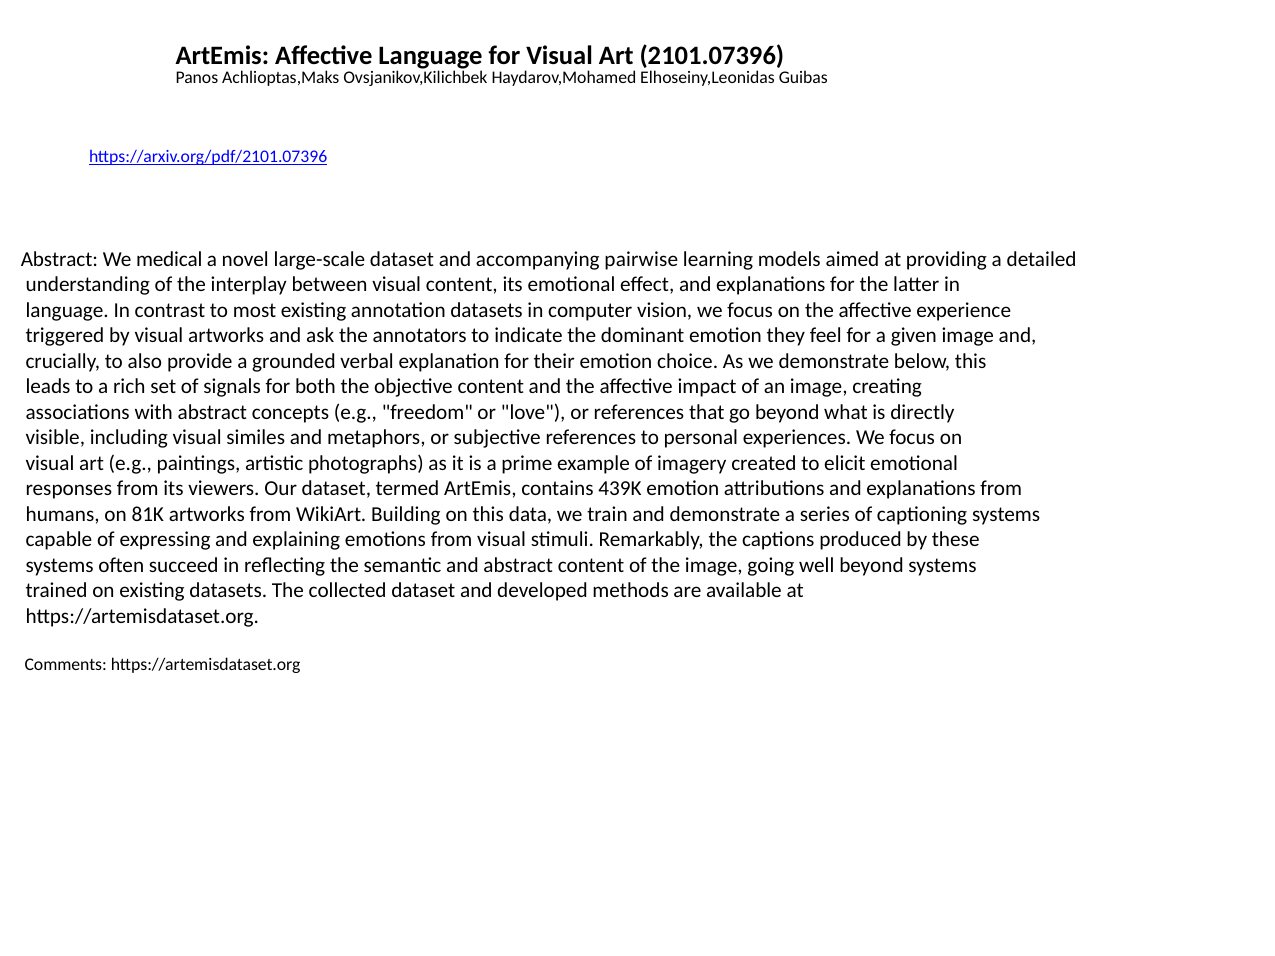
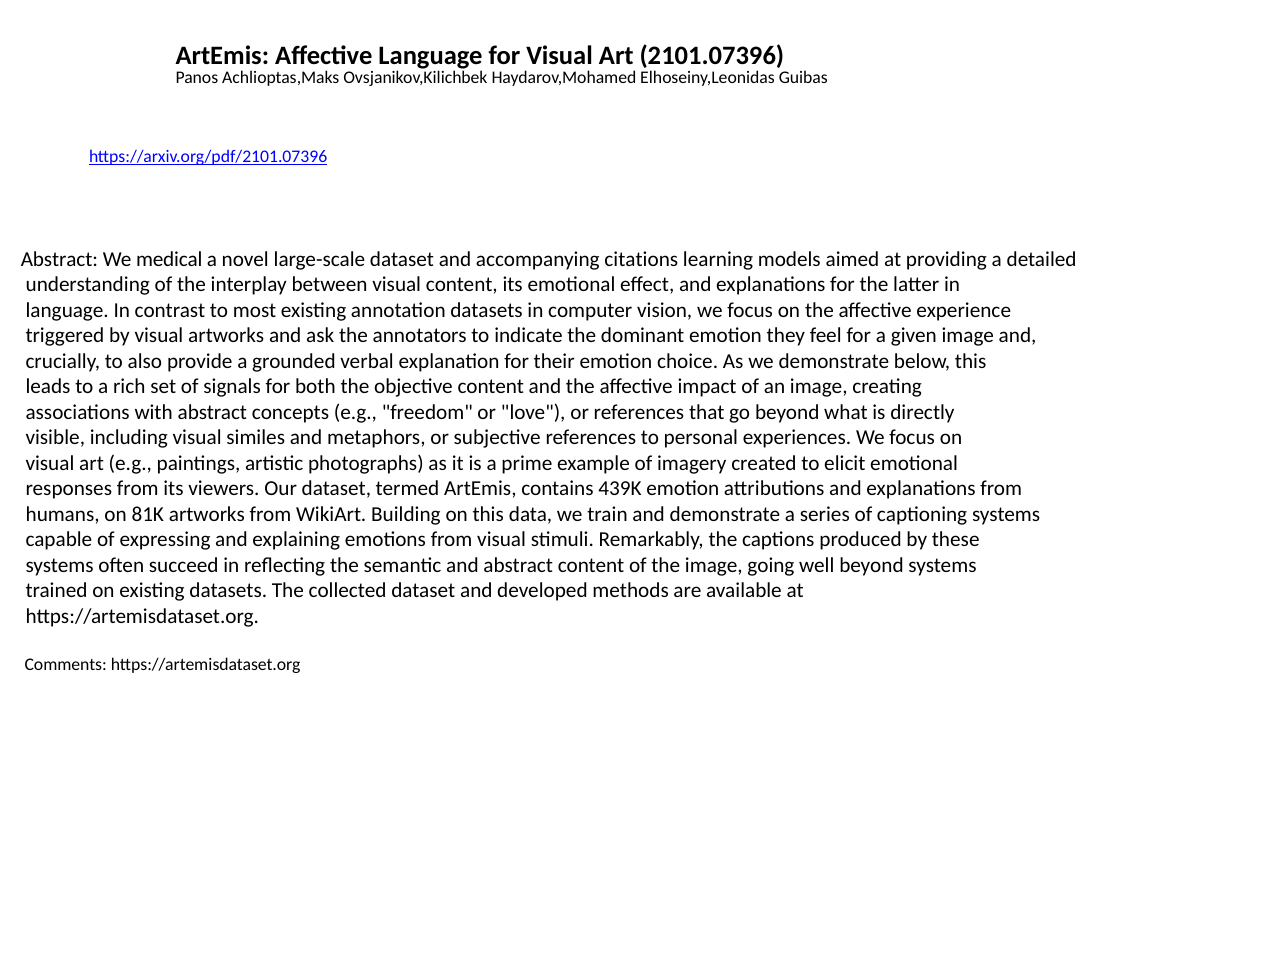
pairwise: pairwise -> citations
